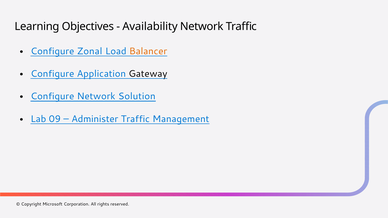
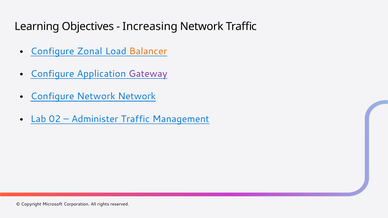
Availability: Availability -> Increasing
Gateway colour: black -> purple
Network Solution: Solution -> Network
09: 09 -> 02
